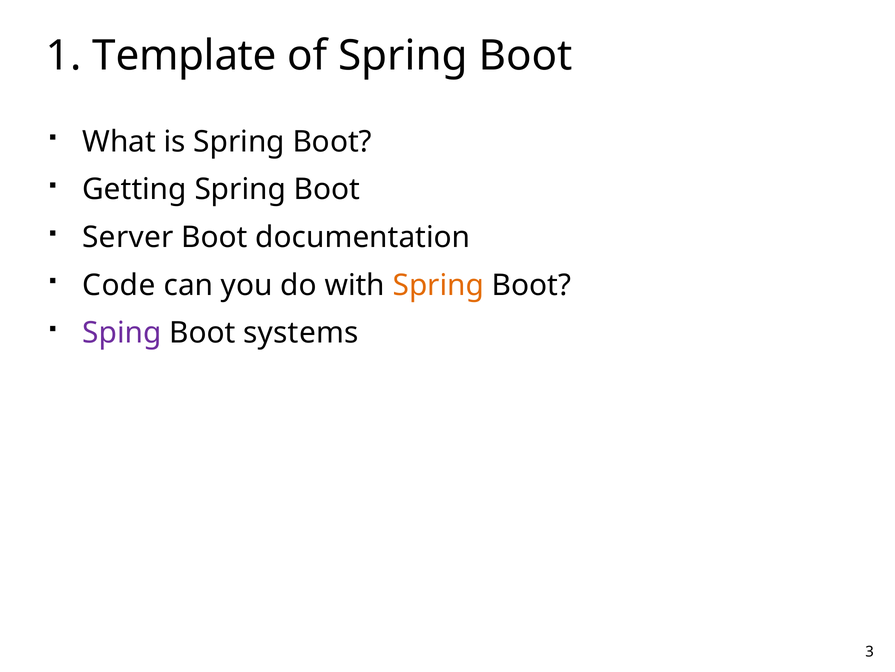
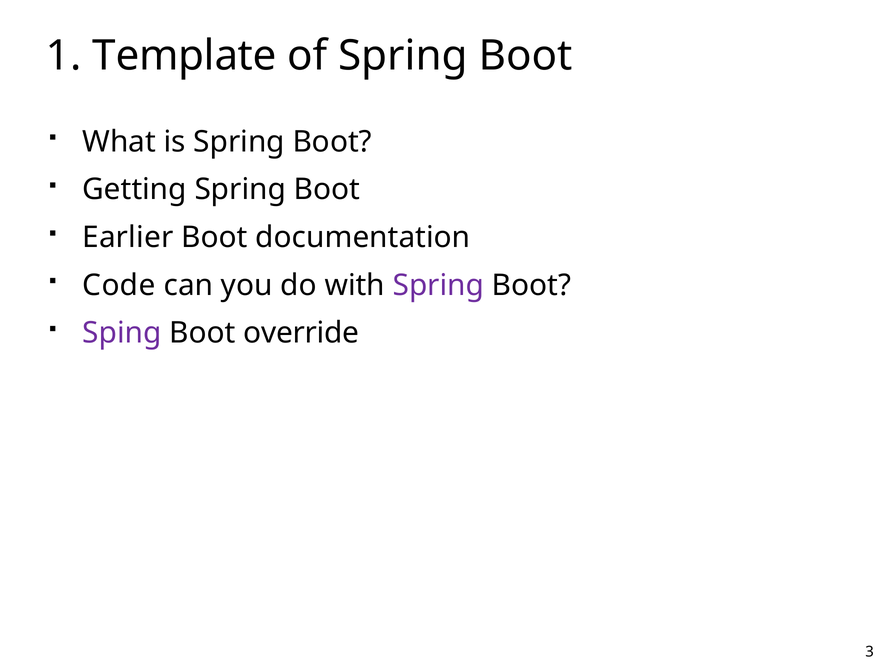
Server: Server -> Earlier
Spring at (438, 285) colour: orange -> purple
systems: systems -> override
